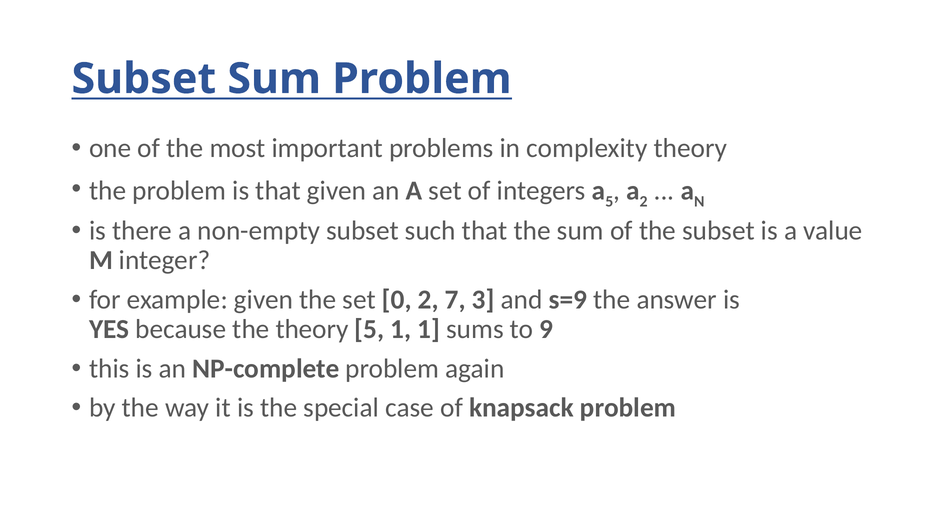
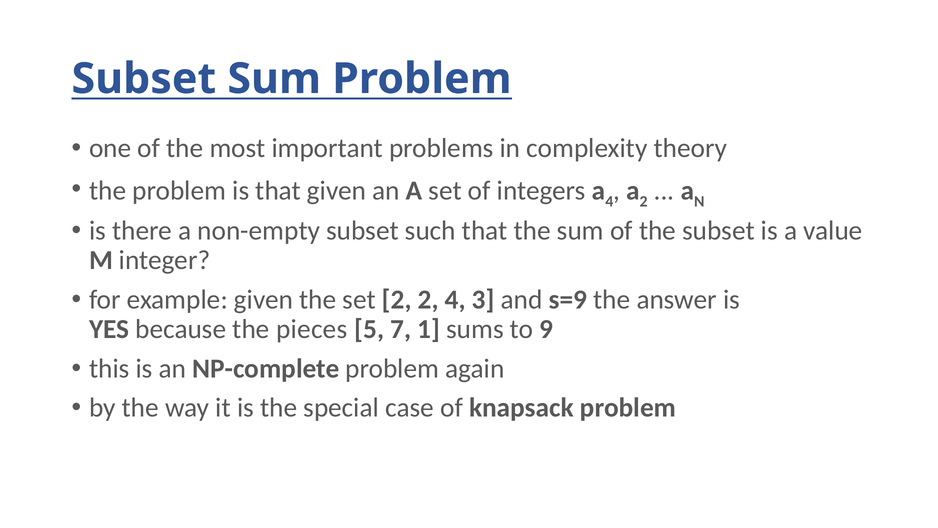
a 5: 5 -> 4
set 0: 0 -> 2
2 7: 7 -> 4
the theory: theory -> pieces
5 1: 1 -> 7
